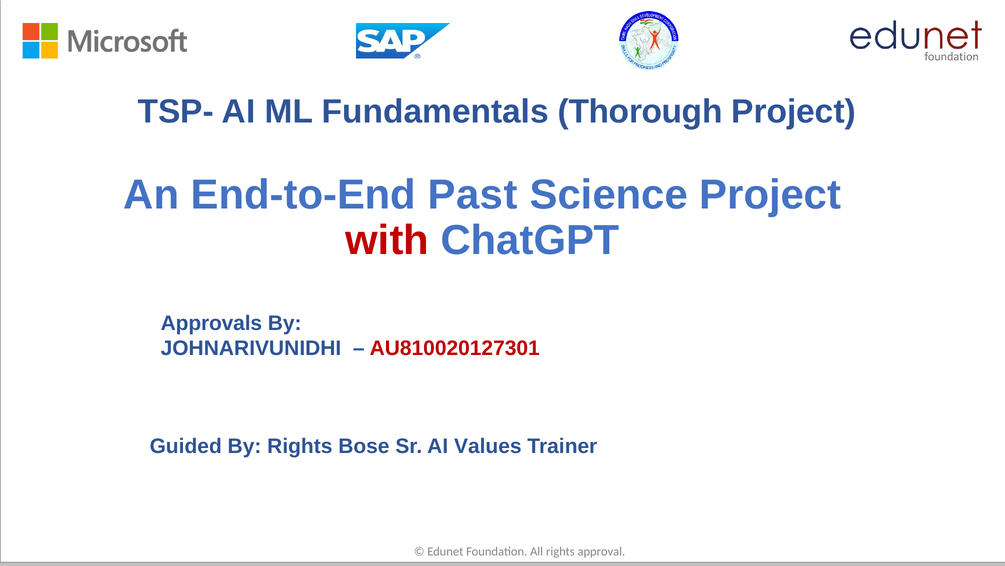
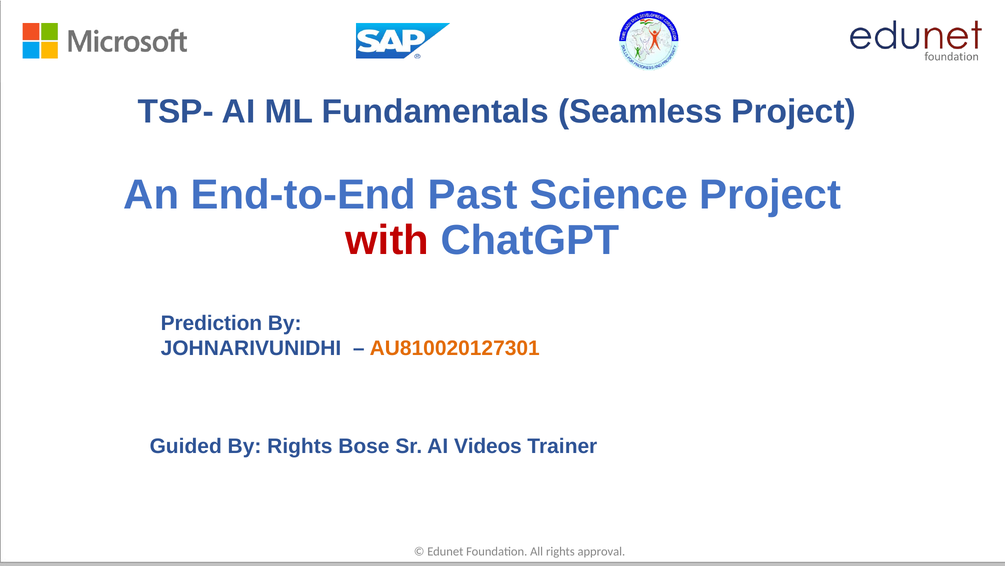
Thorough: Thorough -> Seamless
Approvals: Approvals -> Prediction
AU810020127301 colour: red -> orange
Values: Values -> Videos
